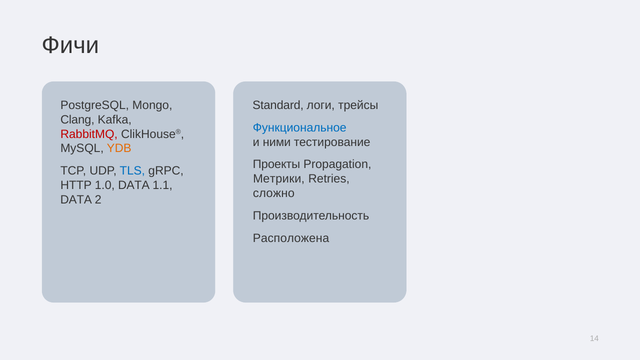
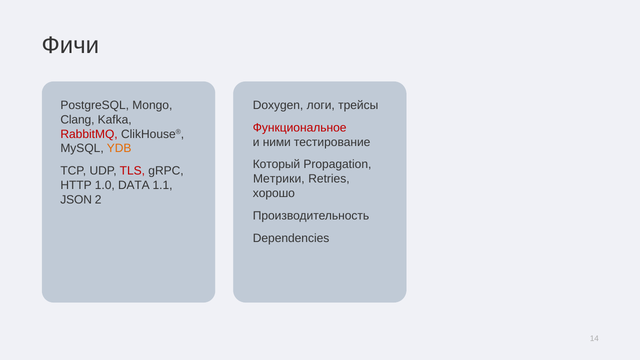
Standard: Standard -> Doxygen
Функциональное colour: blue -> red
Проекты: Проекты -> Который
TLS colour: blue -> red
сложно: сложно -> хорошо
DATA at (76, 200): DATA -> JSON
Расположена: Расположена -> Dependencies
